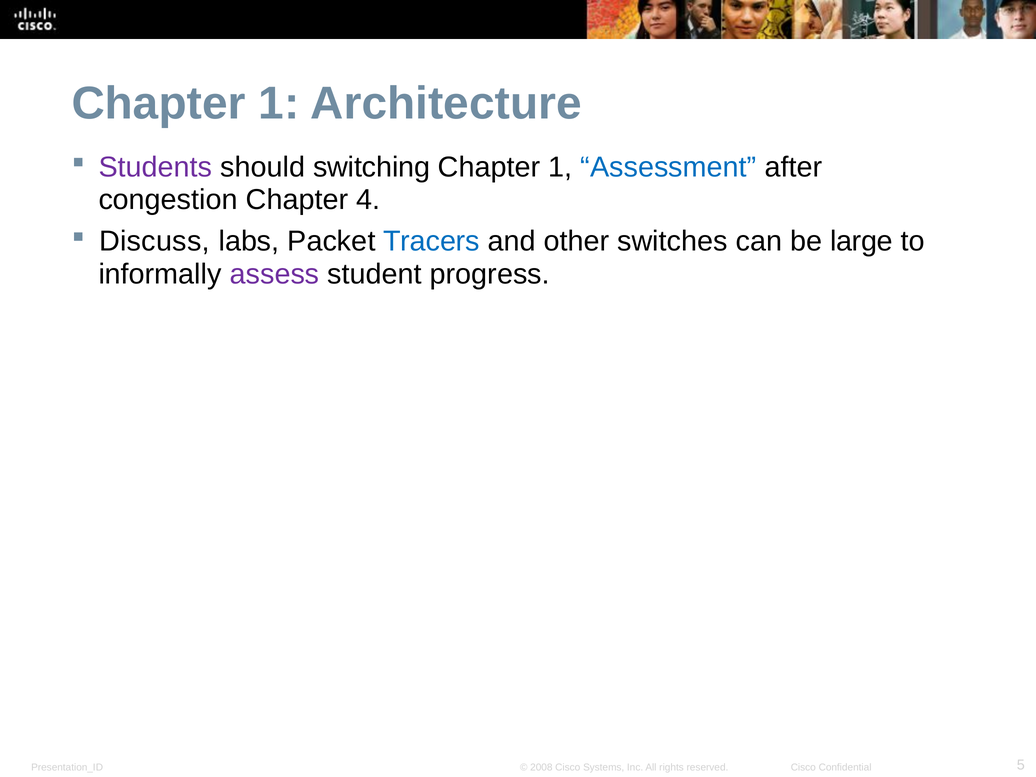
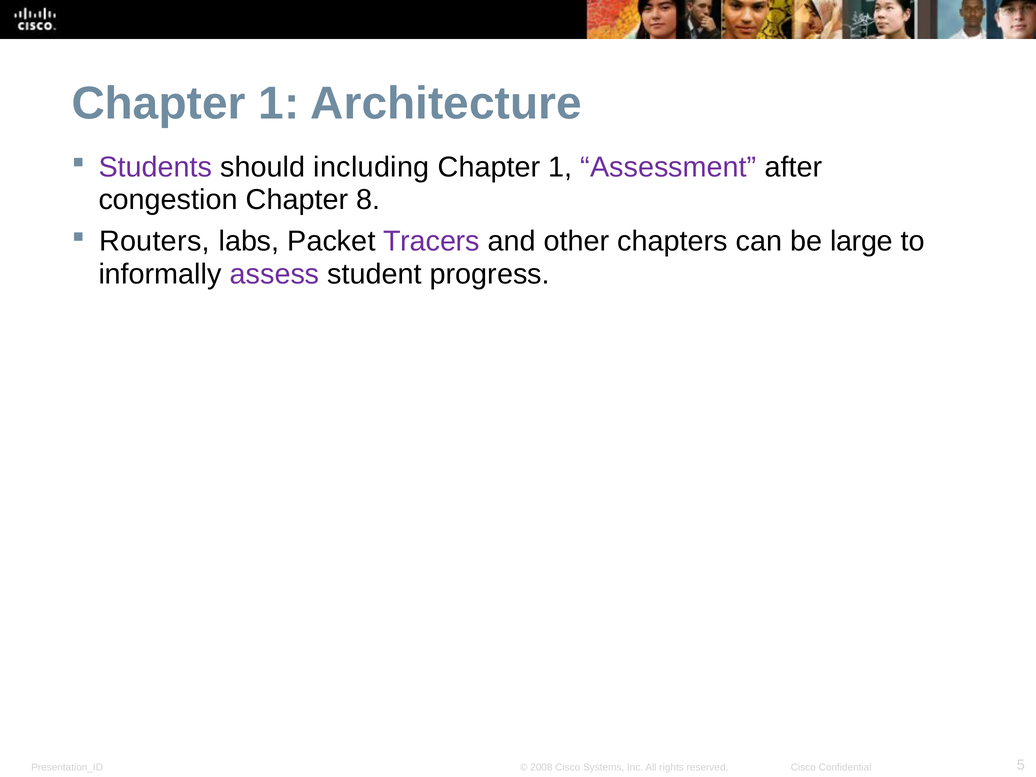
switching: switching -> including
Assessment colour: blue -> purple
4: 4 -> 8
Discuss: Discuss -> Routers
Tracers colour: blue -> purple
switches: switches -> chapters
